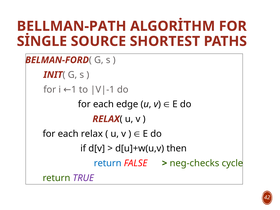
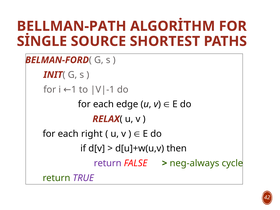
each relax: relax -> right
return at (108, 163) colour: blue -> purple
neg-checks: neg-checks -> neg-always
